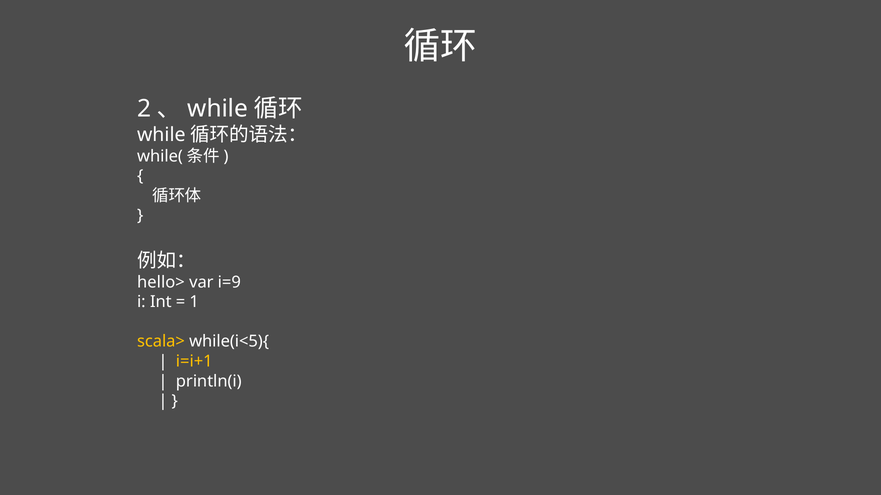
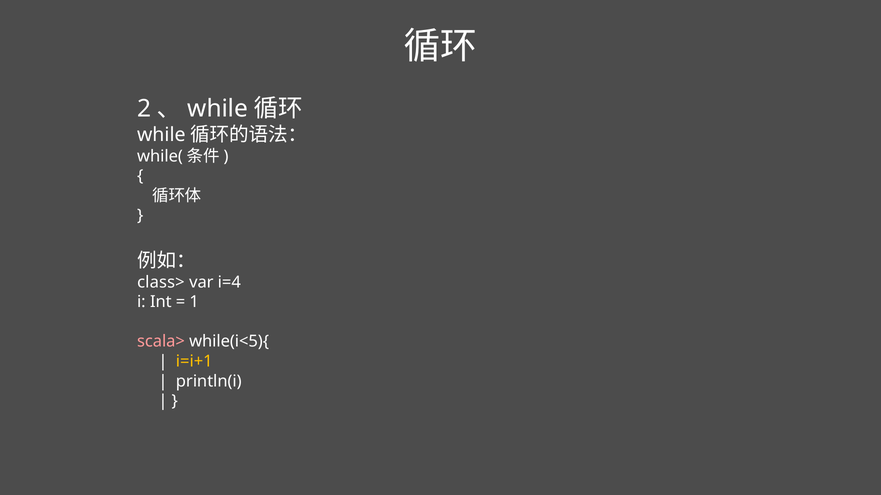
hello>: hello> -> class>
i=9: i=9 -> i=4
scala> colour: yellow -> pink
